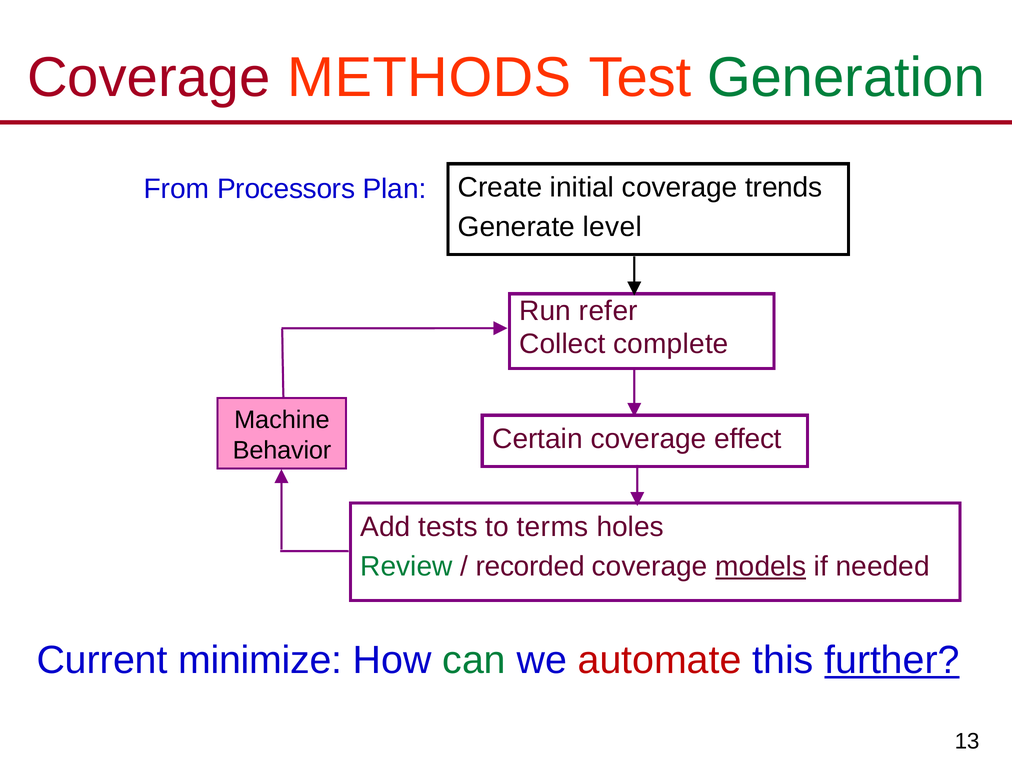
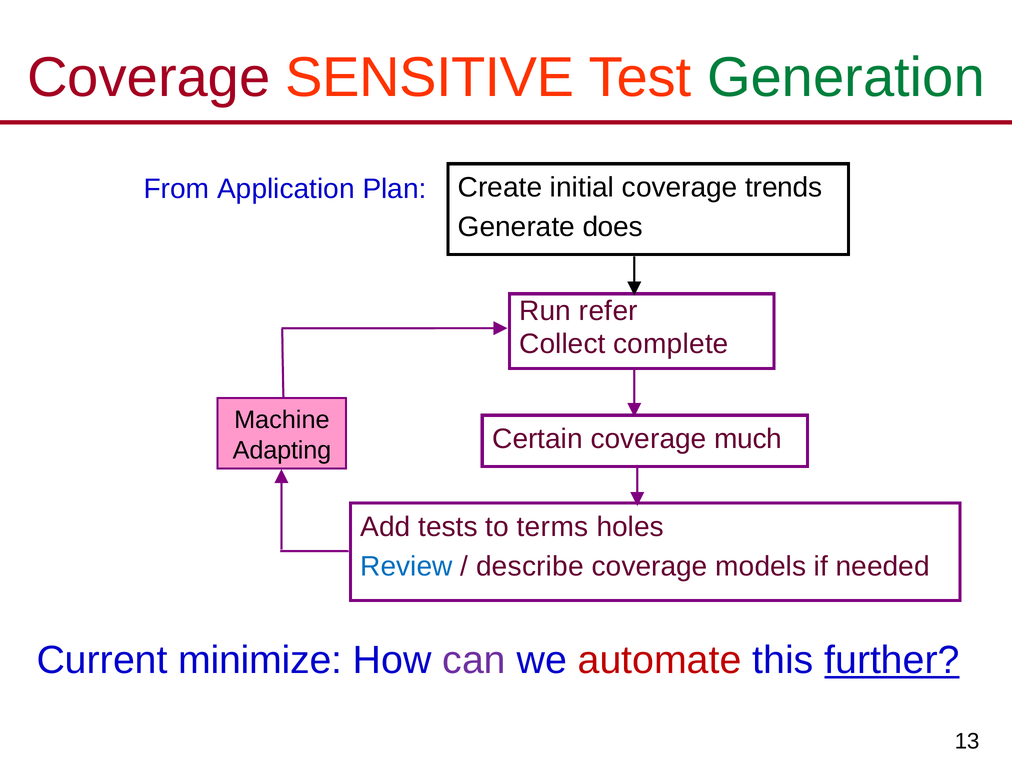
METHODS: METHODS -> SENSITIVE
Processors: Processors -> Application
level: level -> does
effect: effect -> much
Behavior: Behavior -> Adapting
Review colour: green -> blue
recorded: recorded -> describe
models underline: present -> none
can colour: green -> purple
